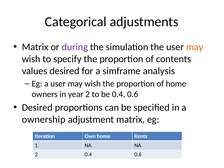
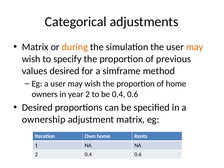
during colour: purple -> orange
contents: contents -> previous
analysis: analysis -> method
